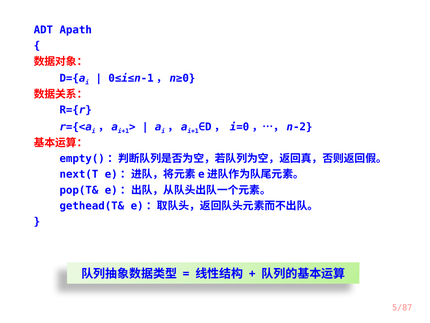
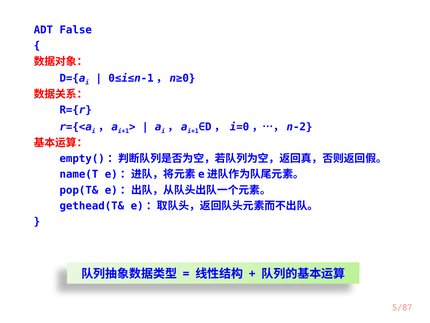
Apath: Apath -> False
next(T: next(T -> name(T
